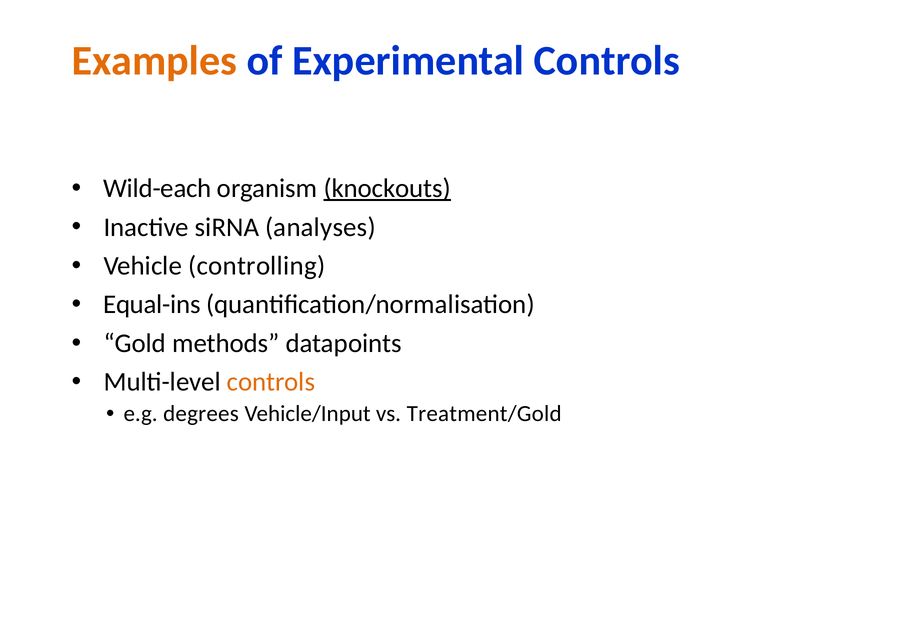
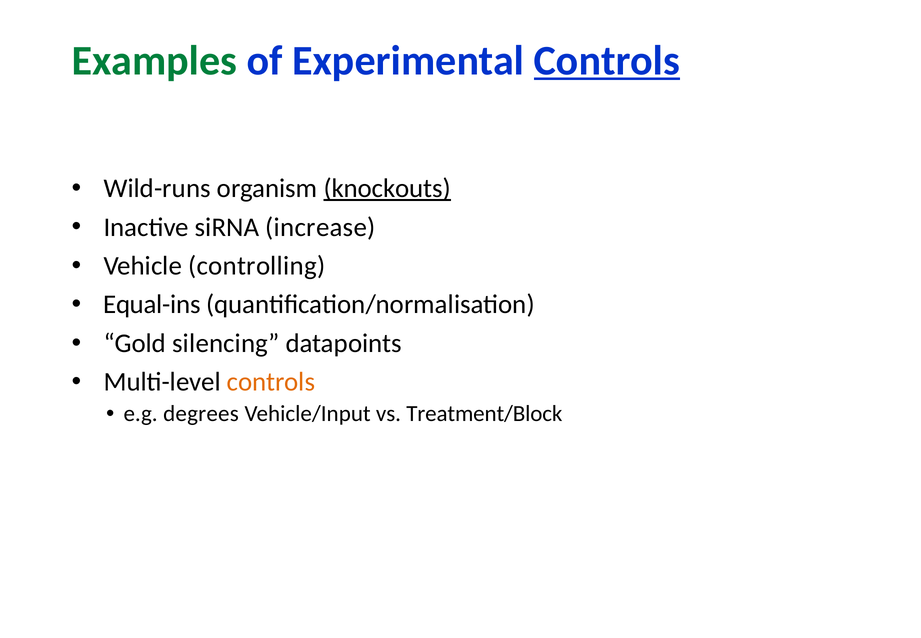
Examples colour: orange -> green
Controls at (607, 61) underline: none -> present
Wild-each: Wild-each -> Wild-runs
analyses: analyses -> increase
methods: methods -> silencing
Treatment/Gold: Treatment/Gold -> Treatment/Block
